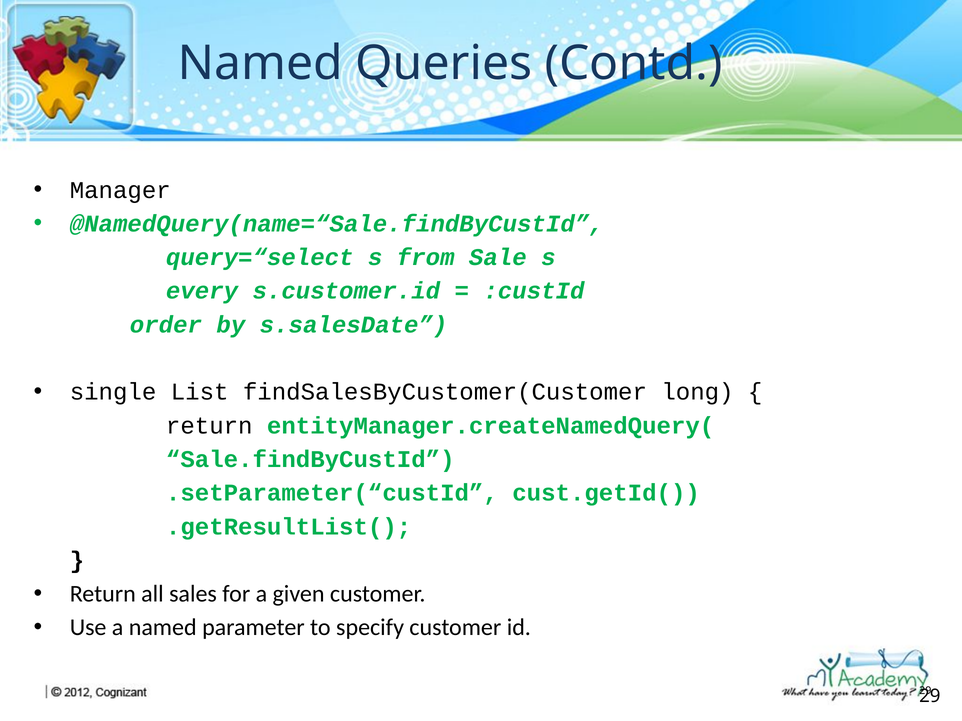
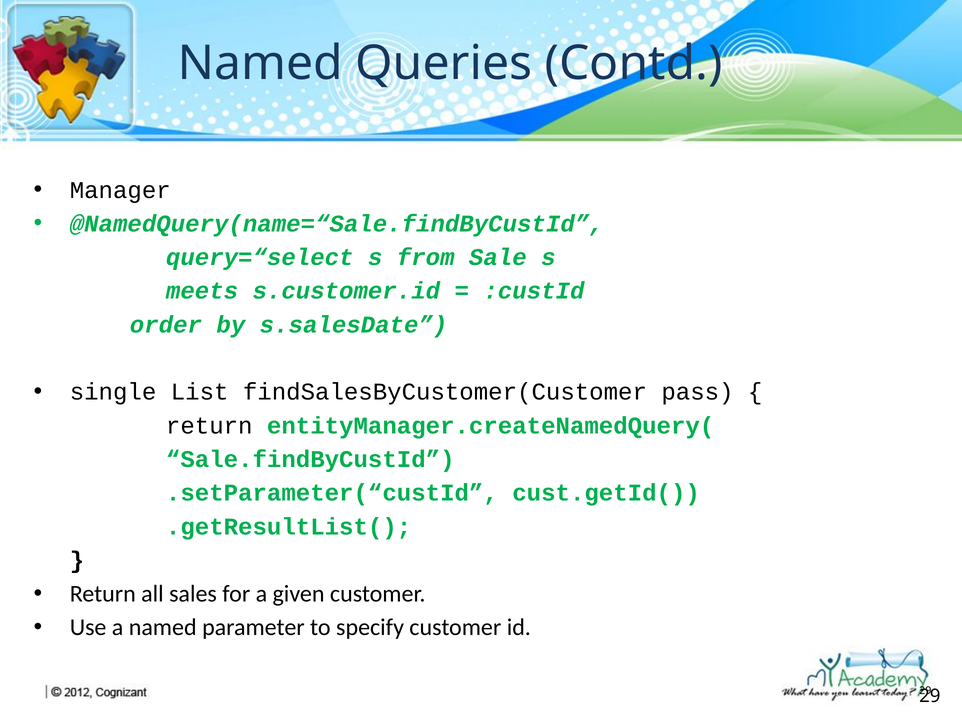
every: every -> meets
long: long -> pass
